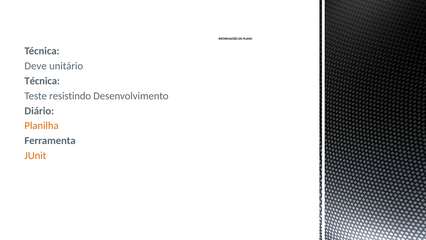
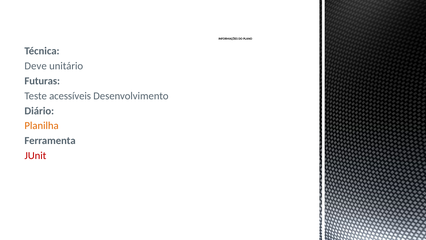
Técnica at (42, 81): Técnica -> Futuras
resistindo: resistindo -> acessíveis
JUnit colour: orange -> red
